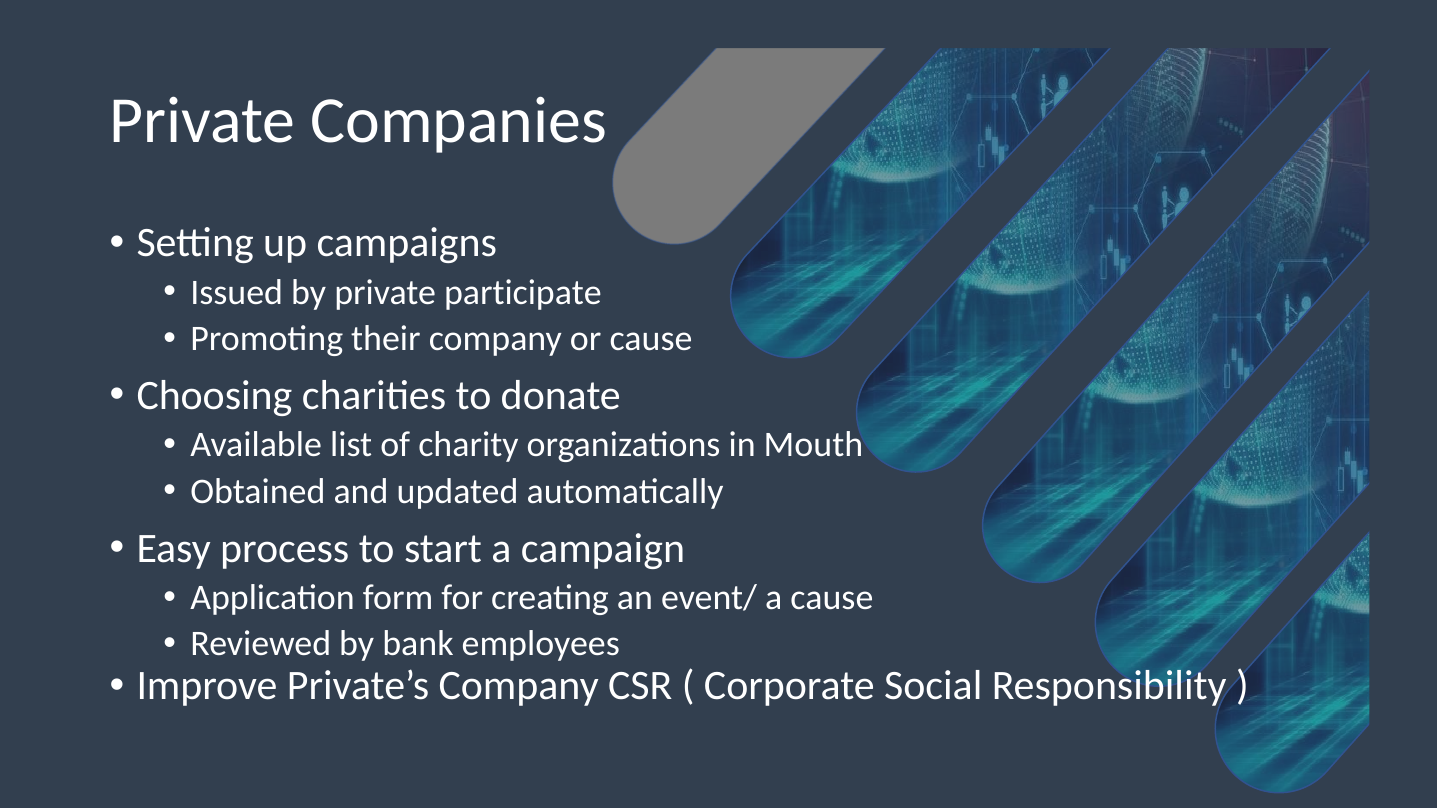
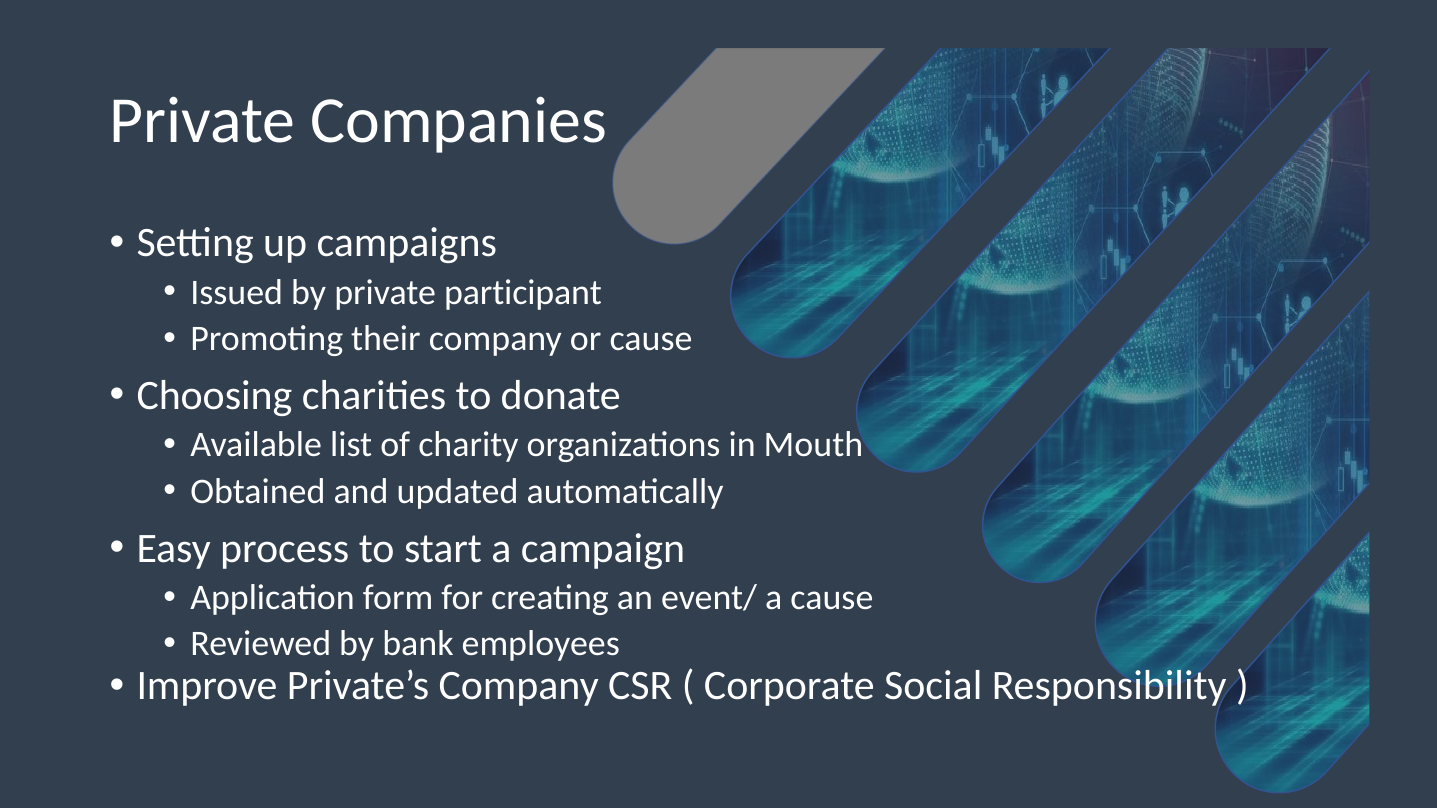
participate: participate -> participant
